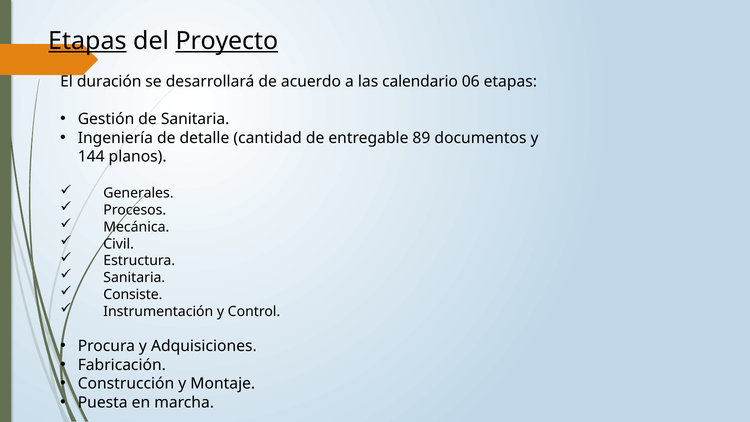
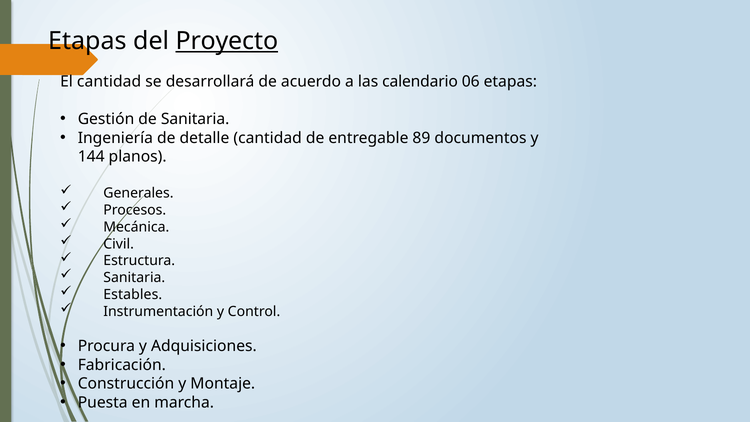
Etapas at (87, 41) underline: present -> none
El duración: duración -> cantidad
Consiste: Consiste -> Estables
